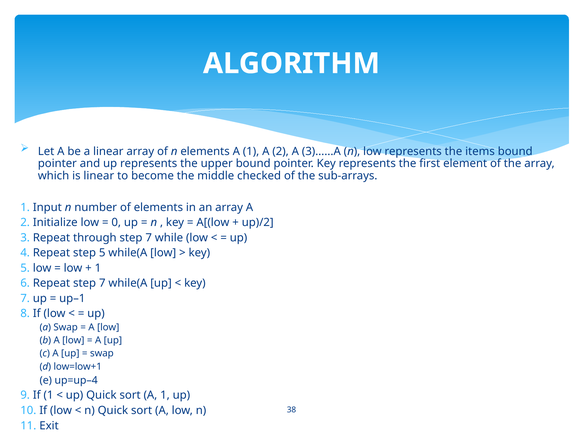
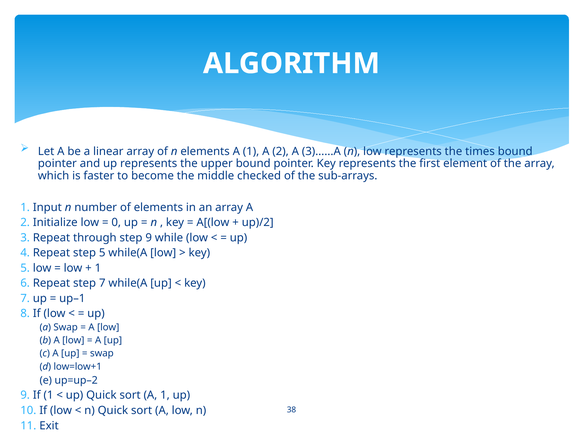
items: items -> times
is linear: linear -> faster
through step 7: 7 -> 9
up=up–4: up=up–4 -> up=up–2
